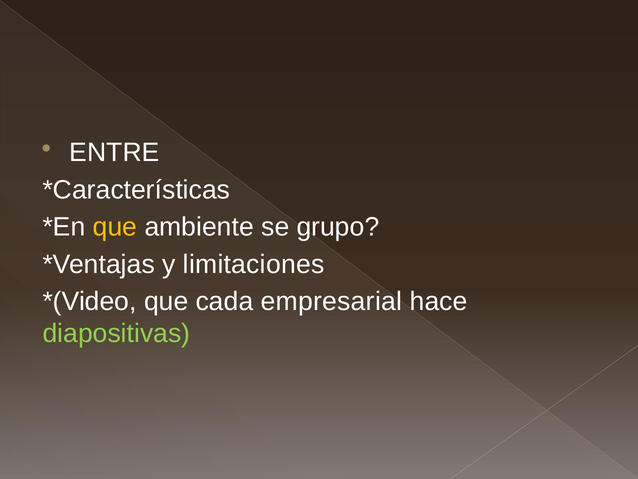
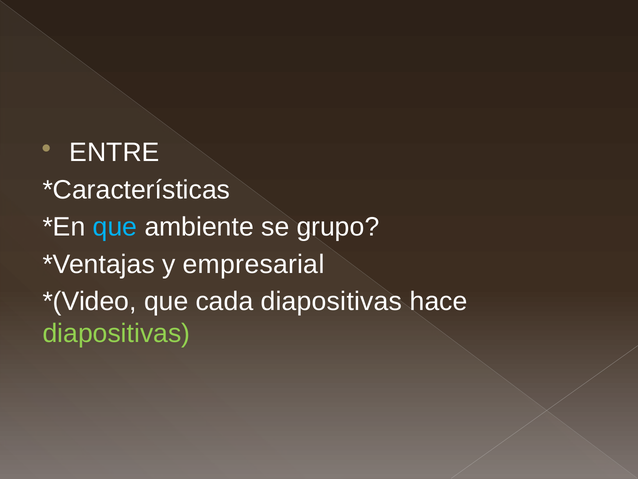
que at (115, 227) colour: yellow -> light blue
limitaciones: limitaciones -> empresarial
cada empresarial: empresarial -> diapositivas
